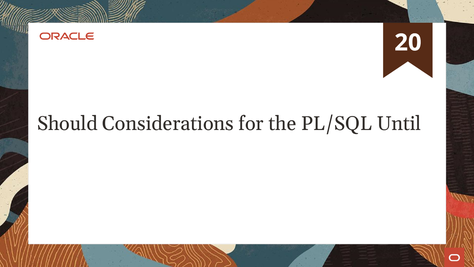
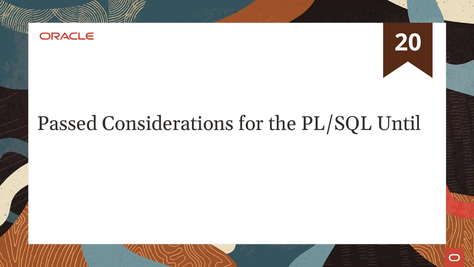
Should: Should -> Passed
